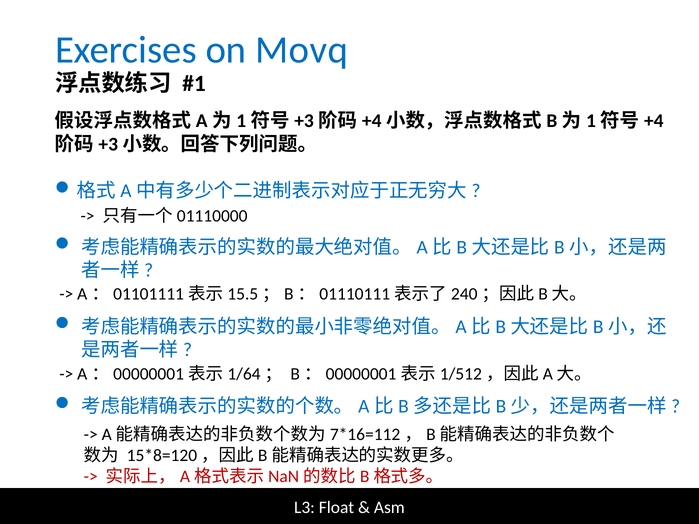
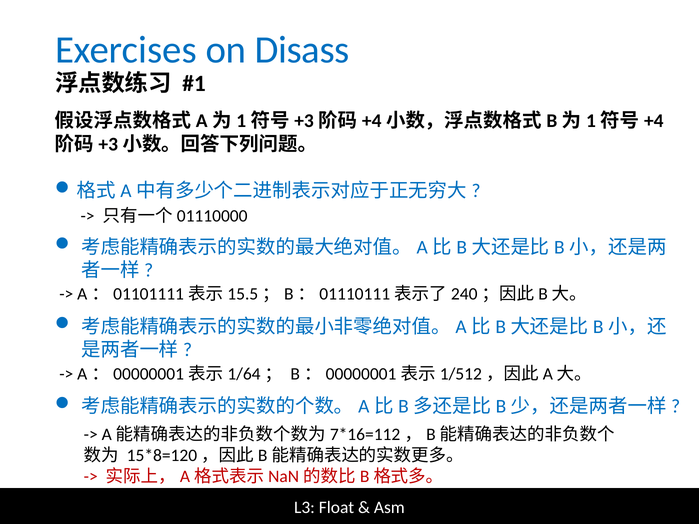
Movq: Movq -> Disass
